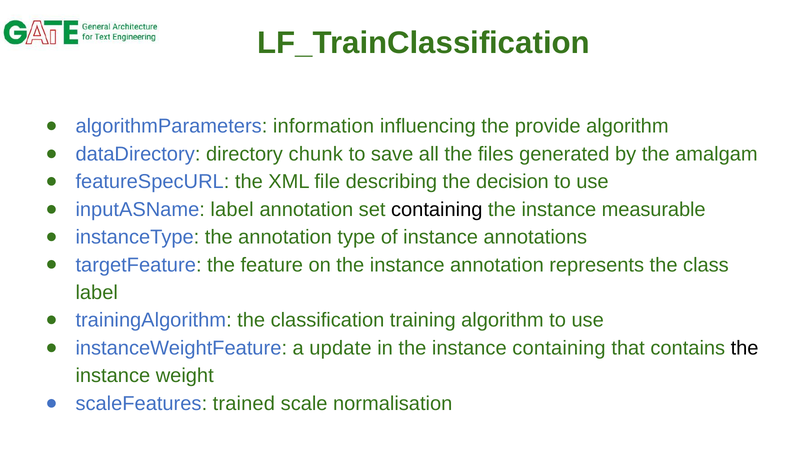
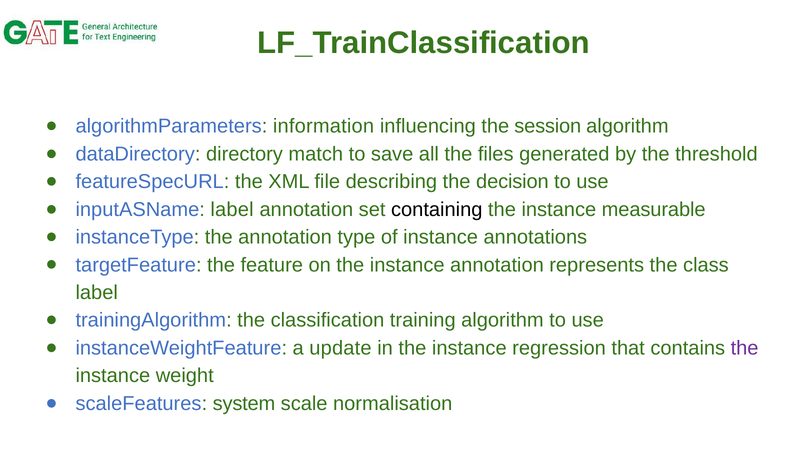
provide: provide -> session
chunk: chunk -> match
amalgam: amalgam -> threshold
instance containing: containing -> regression
the at (745, 348) colour: black -> purple
trained: trained -> system
